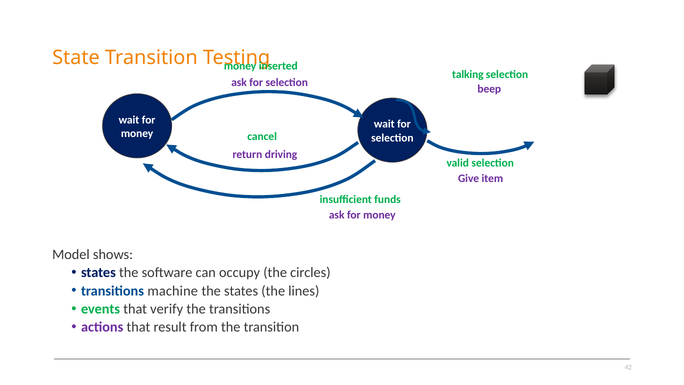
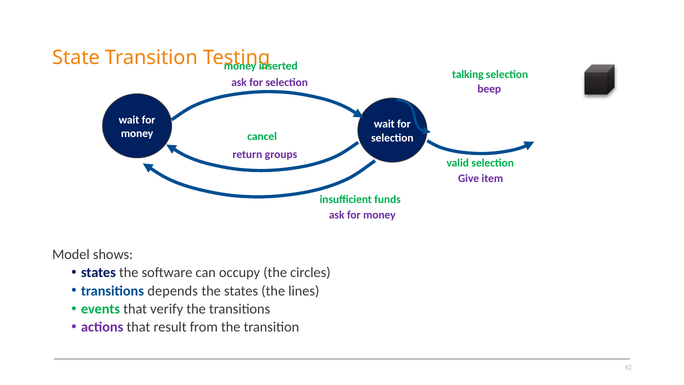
driving: driving -> groups
machine: machine -> depends
